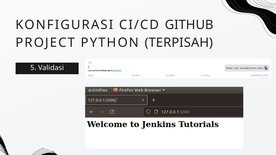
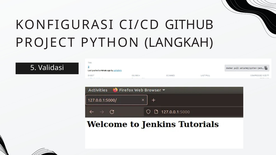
TERPISAH: TERPISAH -> LANGKAH
